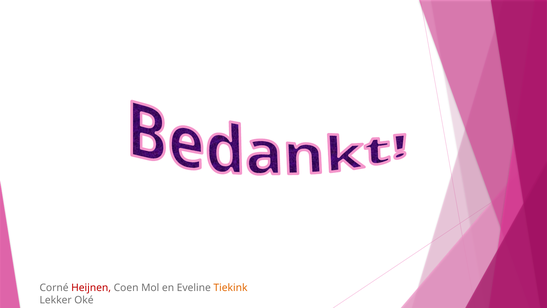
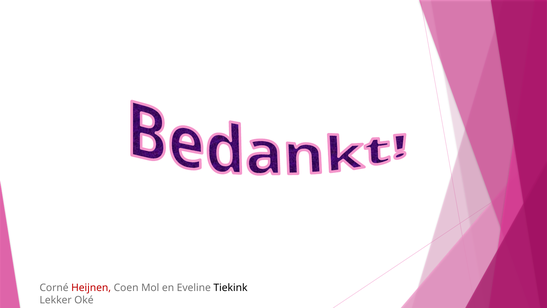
Tiekink colour: orange -> black
